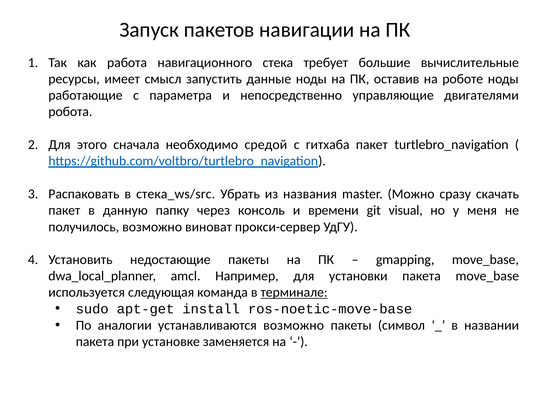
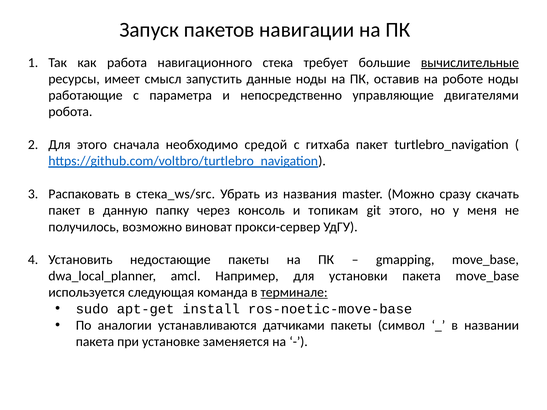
вычислительные underline: none -> present
времени: времени -> топикам
git visual: visual -> этого
устанавливаются возможно: возможно -> датчиками
